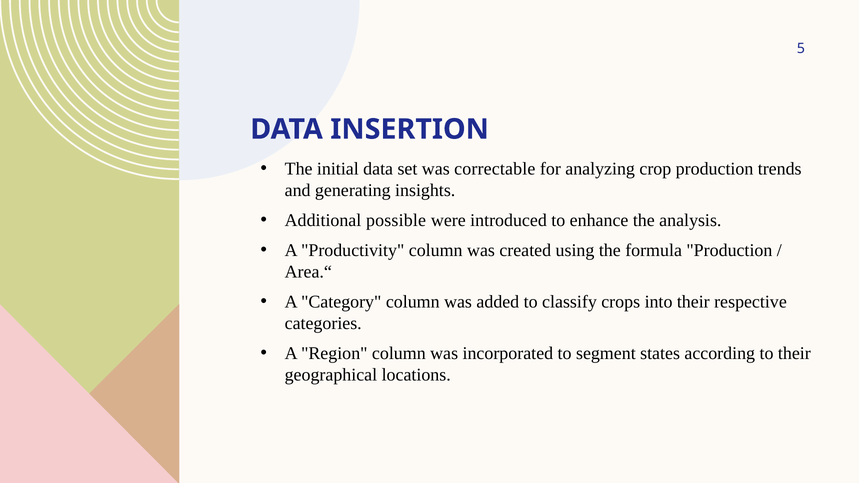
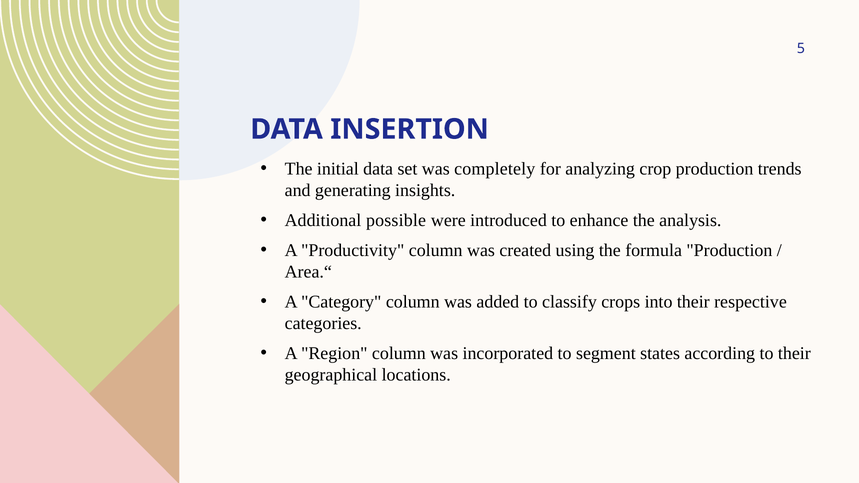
correctable: correctable -> completely
